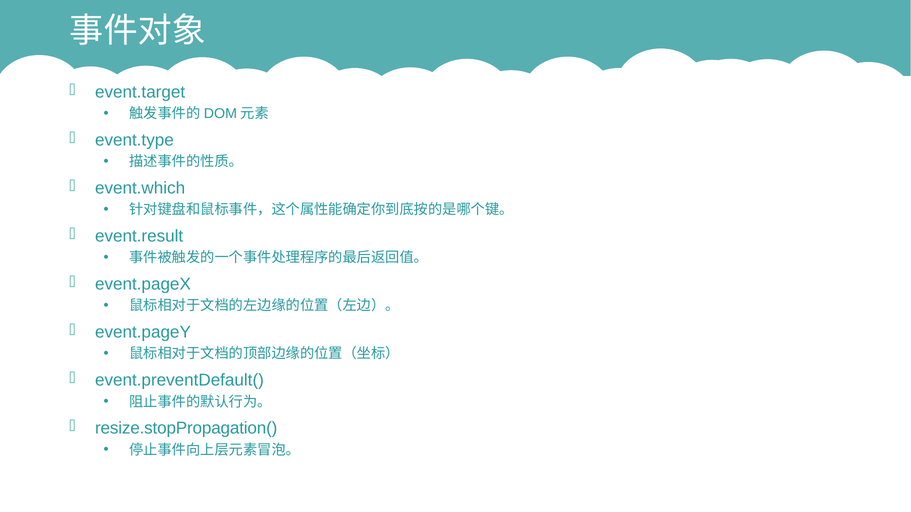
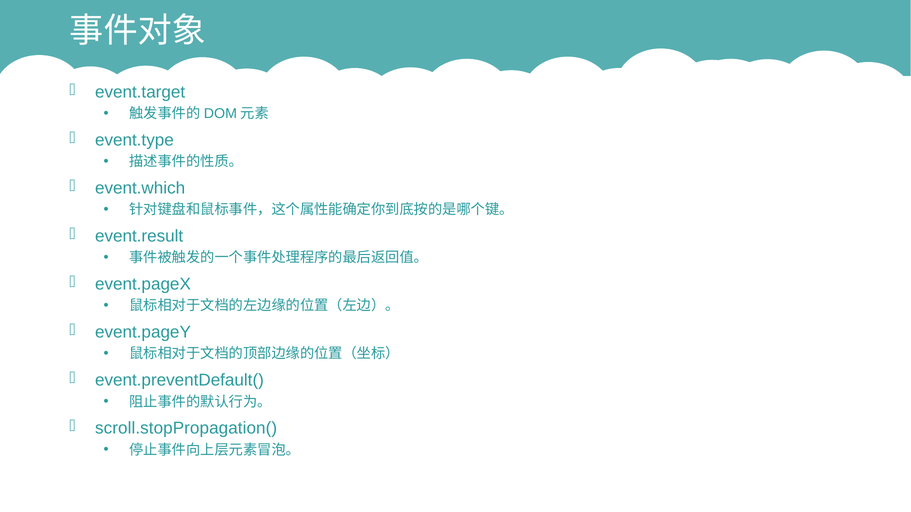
resize.stopPropagation(: resize.stopPropagation( -> scroll.stopPropagation(
